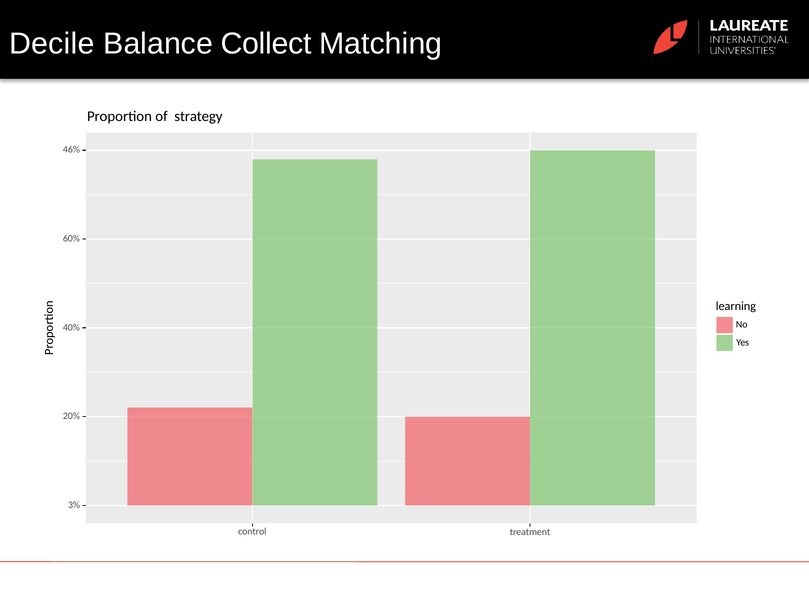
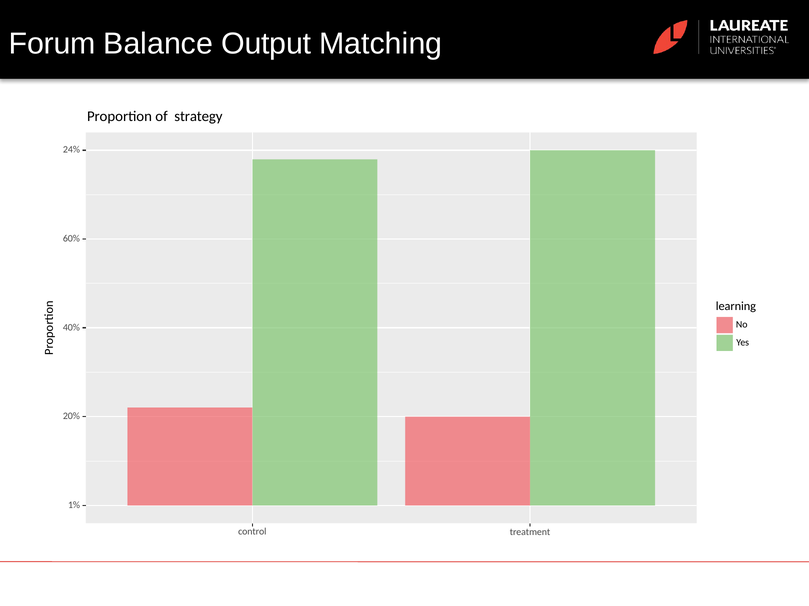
Decile: Decile -> Forum
Collect: Collect -> Output
46%: 46% -> 24%
3%: 3% -> 1%
